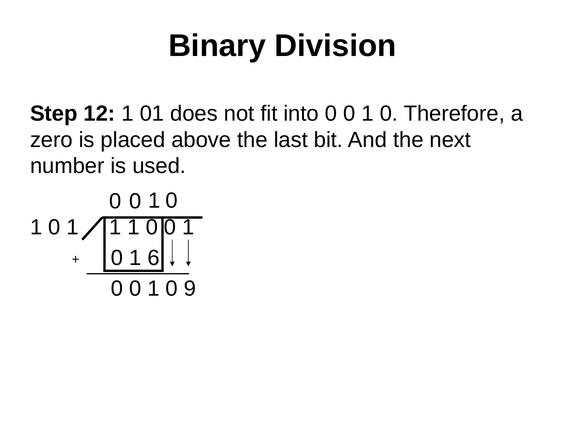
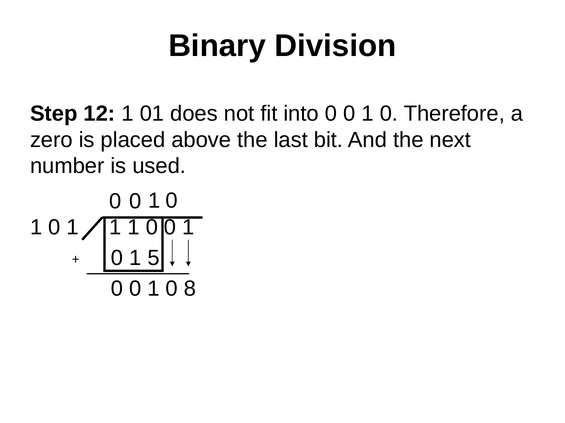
6: 6 -> 5
9: 9 -> 8
